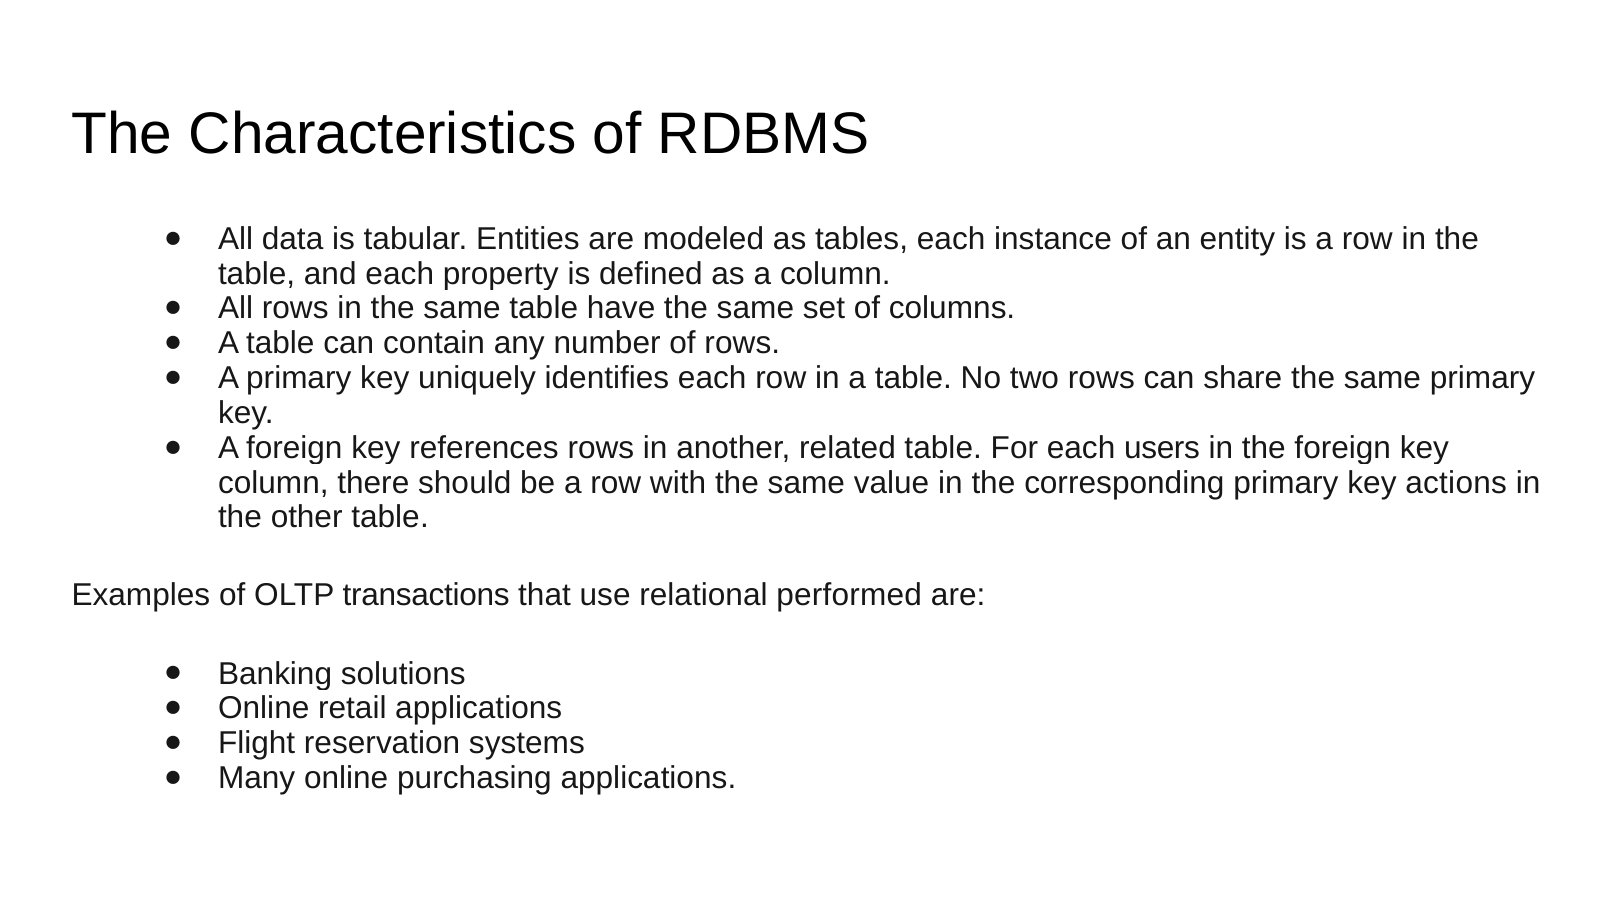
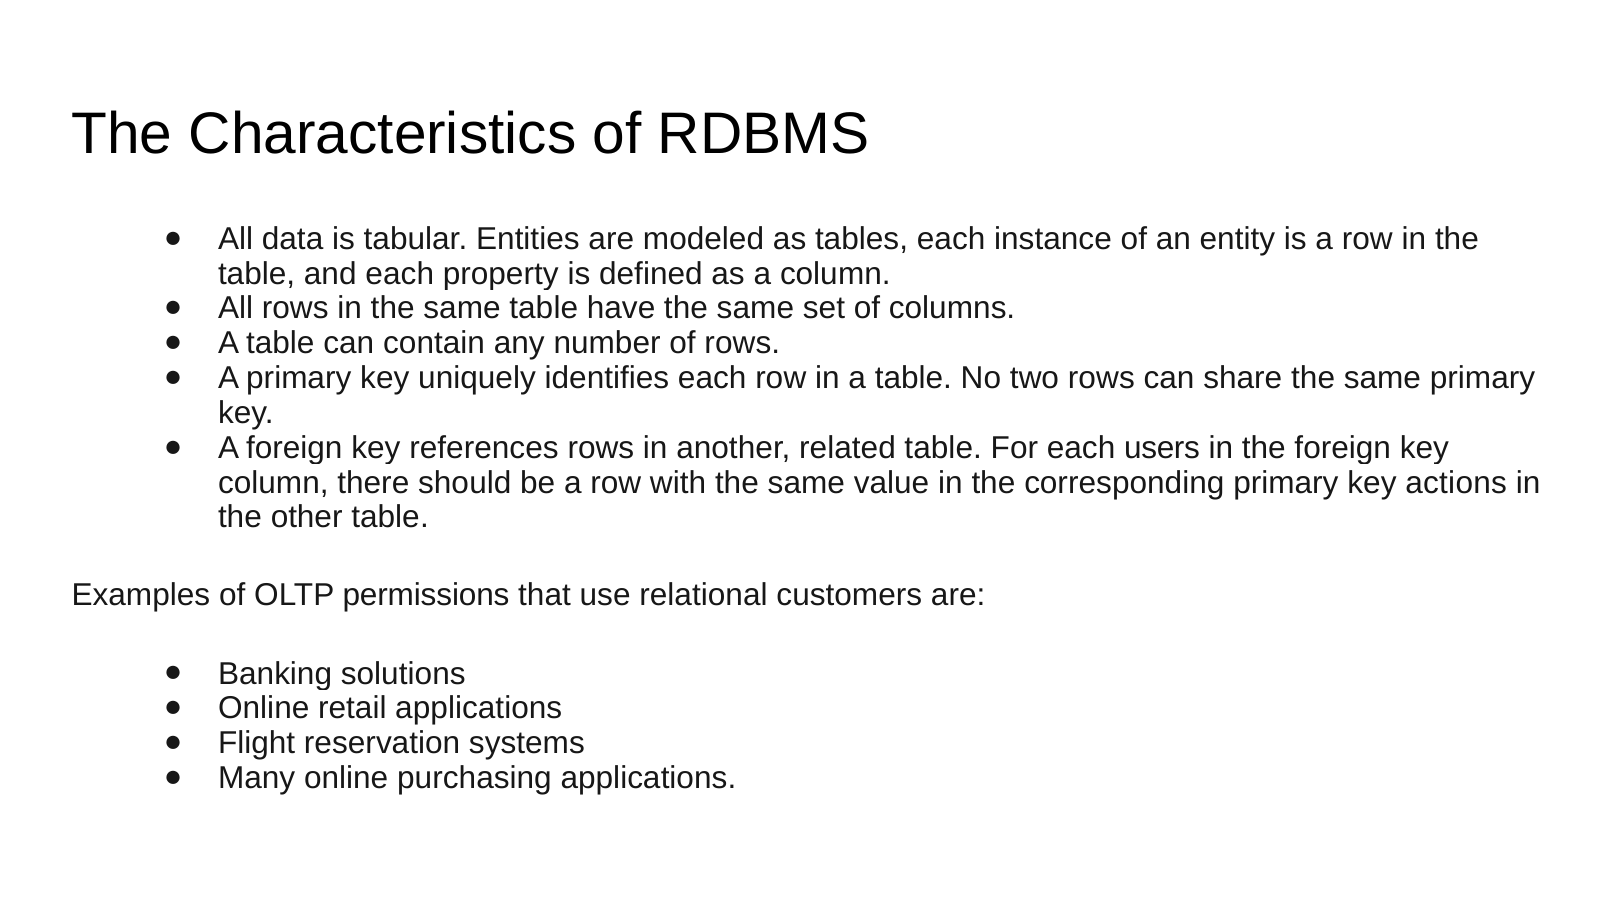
transactions: transactions -> permissions
performed: performed -> customers
